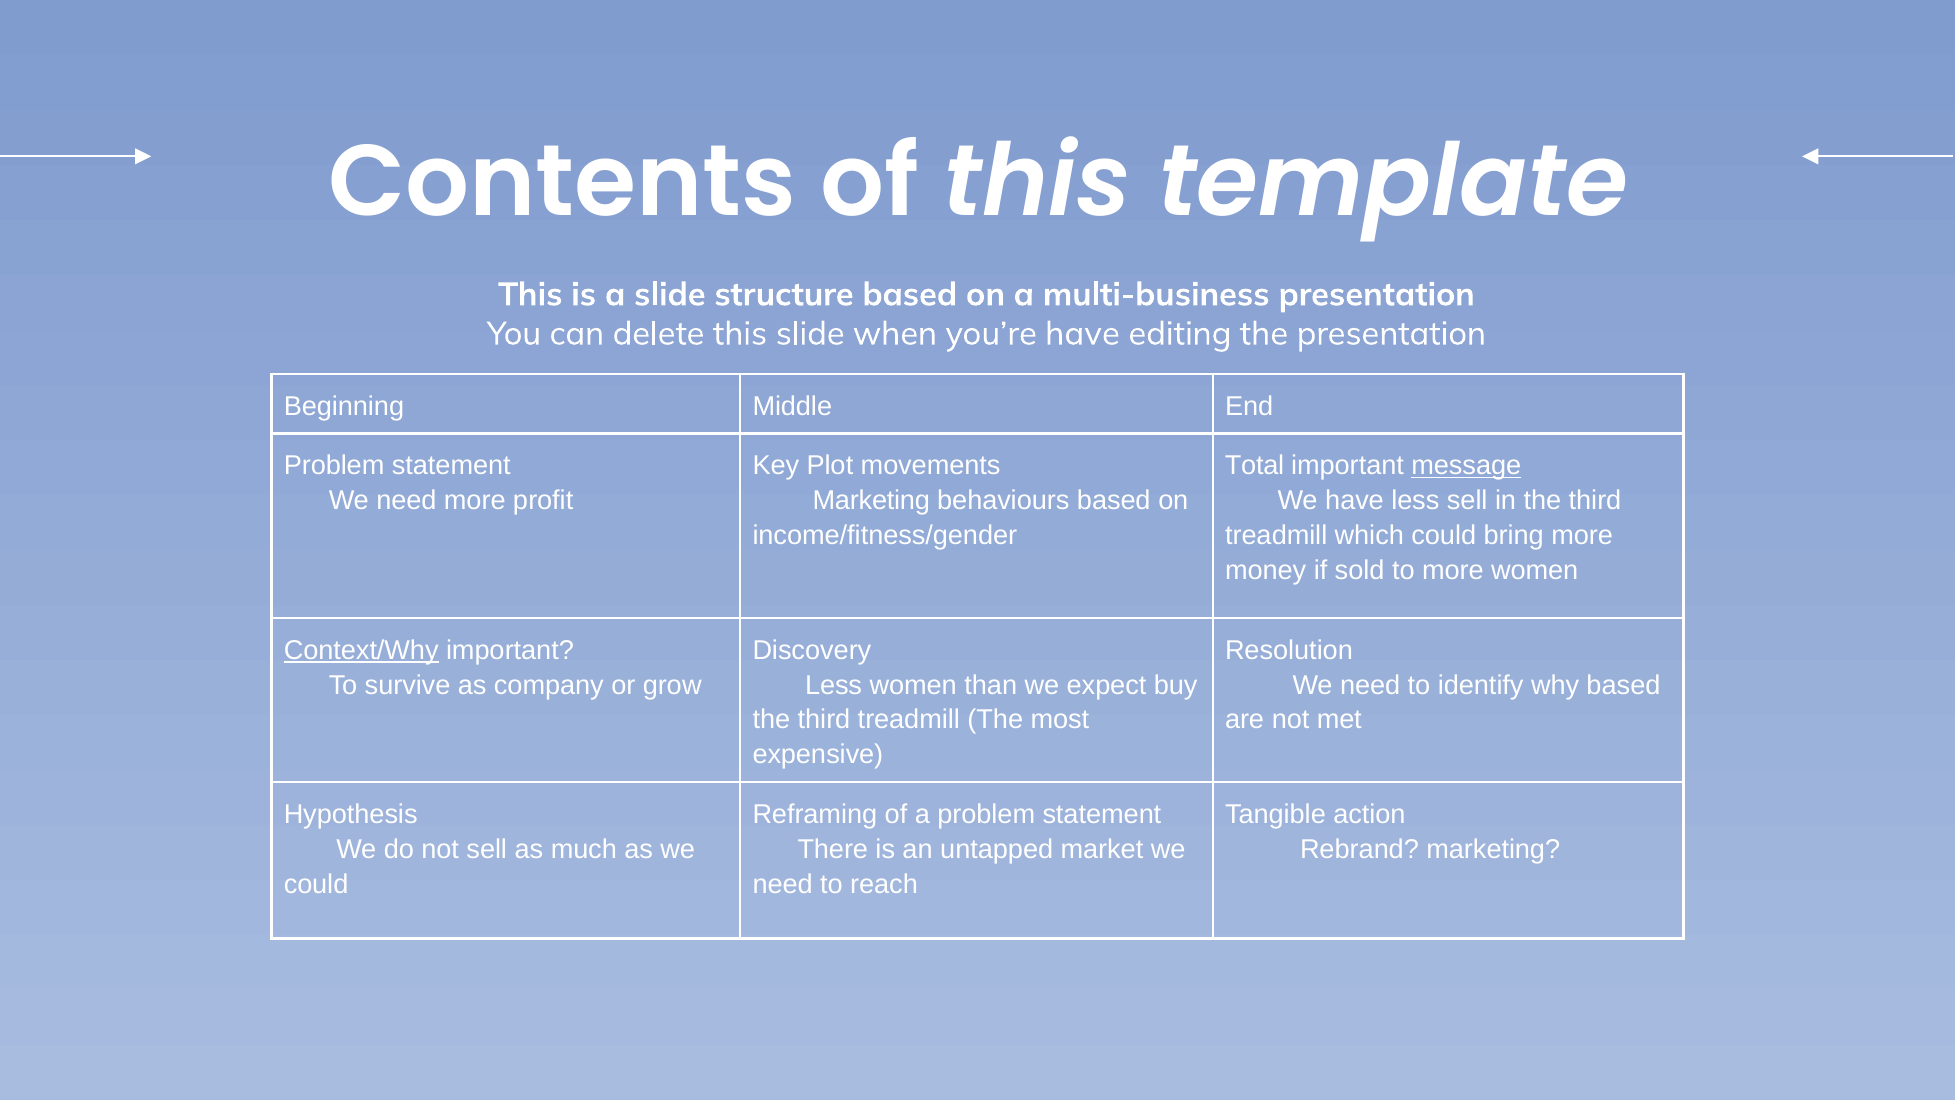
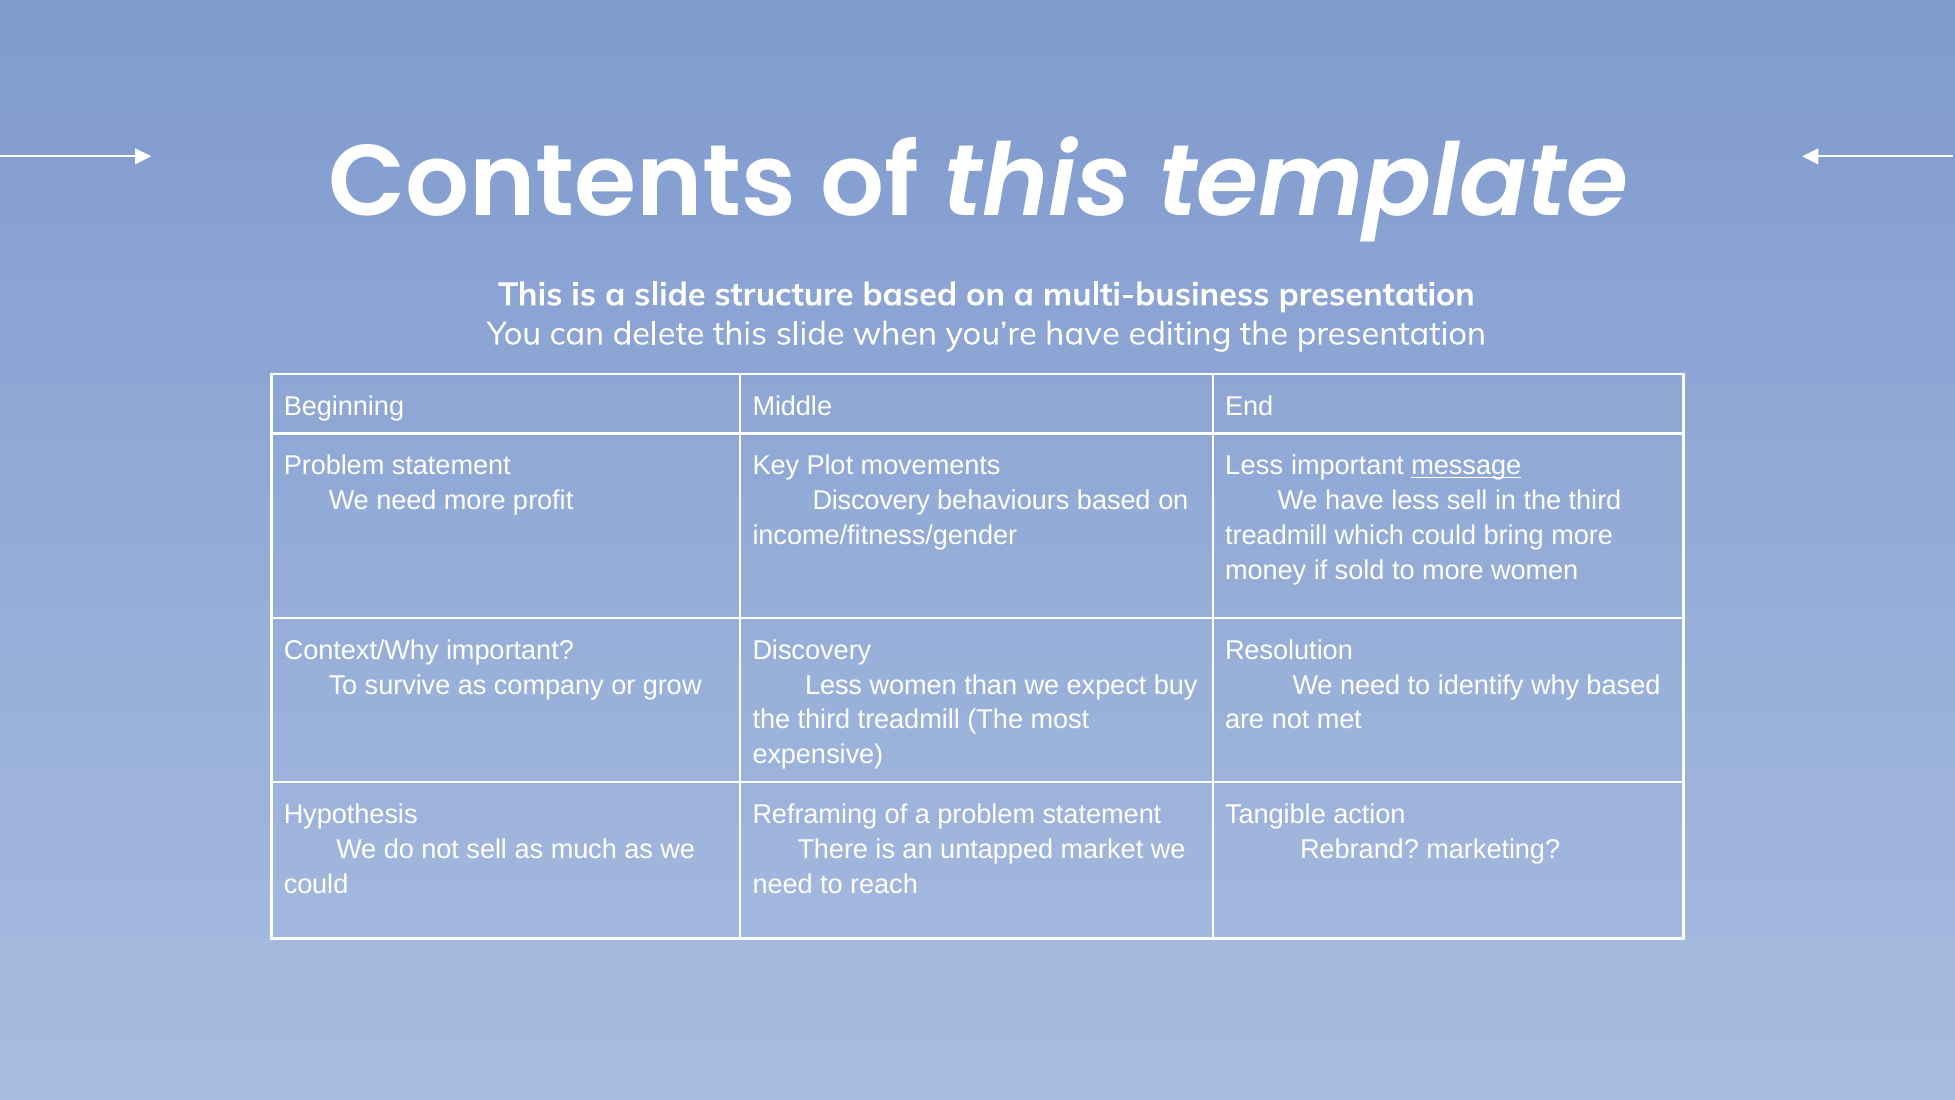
Total at (1255, 466): Total -> Less
Marketing at (871, 501): Marketing -> Discovery
Context/Why underline: present -> none
